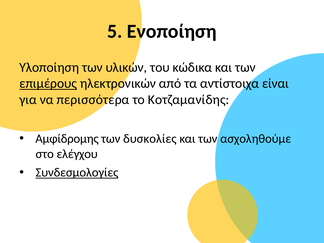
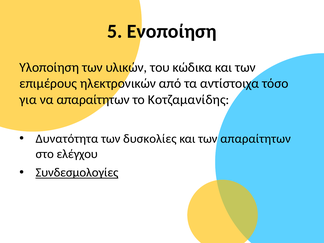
επιμέρους underline: present -> none
είναι: είναι -> τόσο
να περισσότερα: περισσότερα -> απαραίτητων
Αμφίδρομης: Αμφίδρομης -> Δυνατότητα
των ασχοληθούμε: ασχοληθούμε -> απαραίτητων
